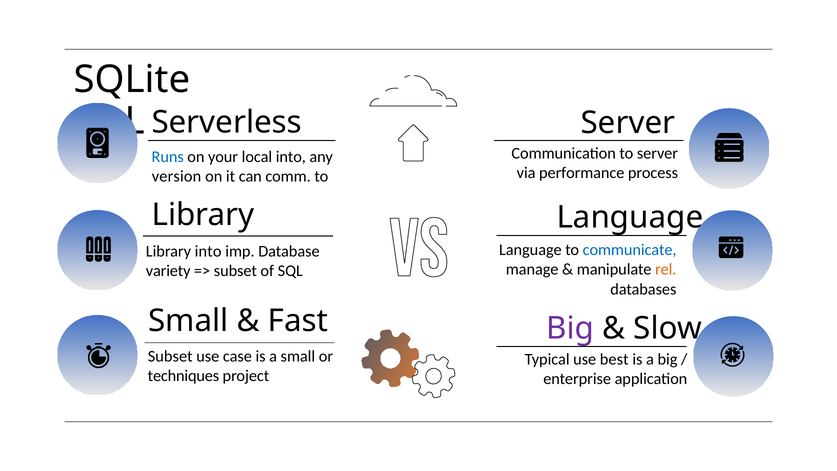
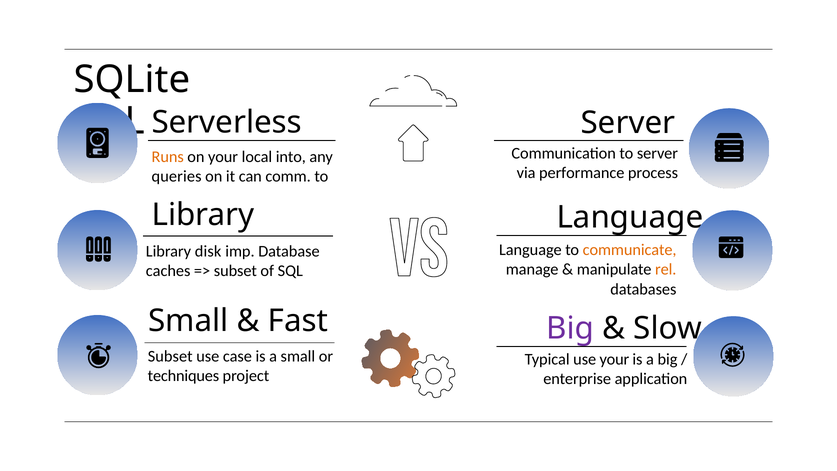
Runs colour: blue -> orange
version: version -> queries
communicate colour: blue -> orange
Library into: into -> disk
variety: variety -> caches
use best: best -> your
